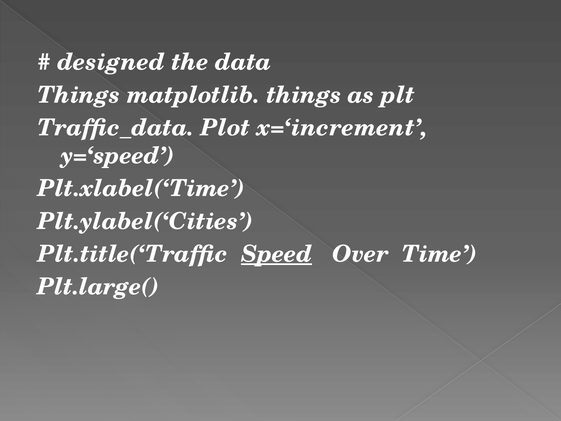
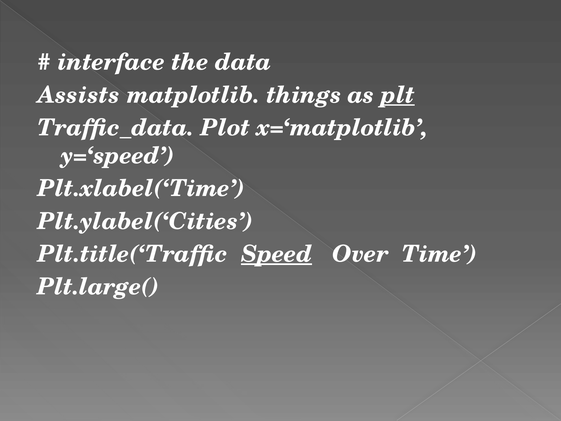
designed: designed -> interface
Things at (79, 95): Things -> Assists
plt underline: none -> present
x=‘increment: x=‘increment -> x=‘matplotlib
